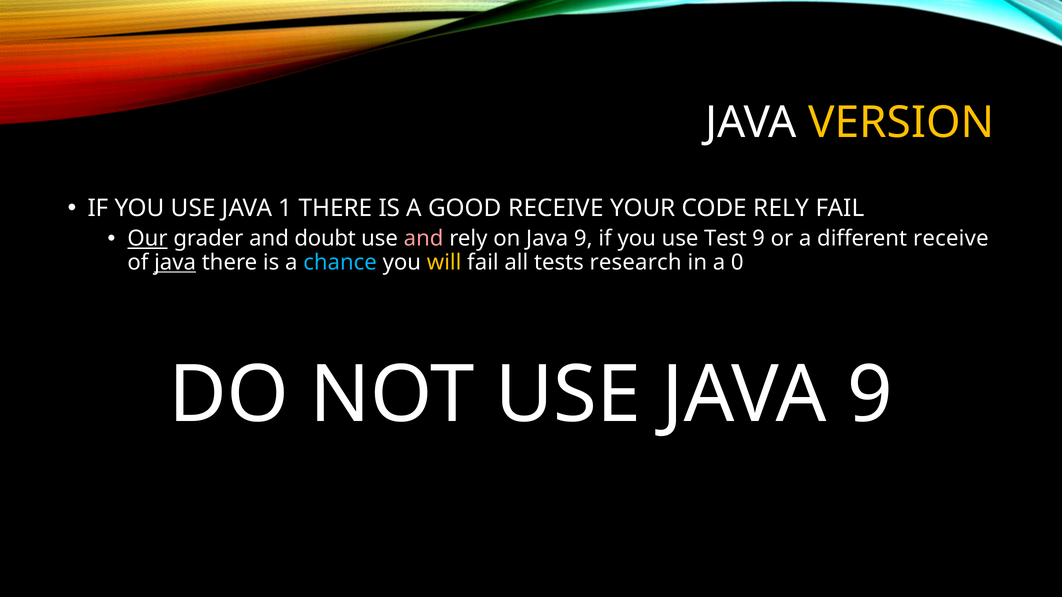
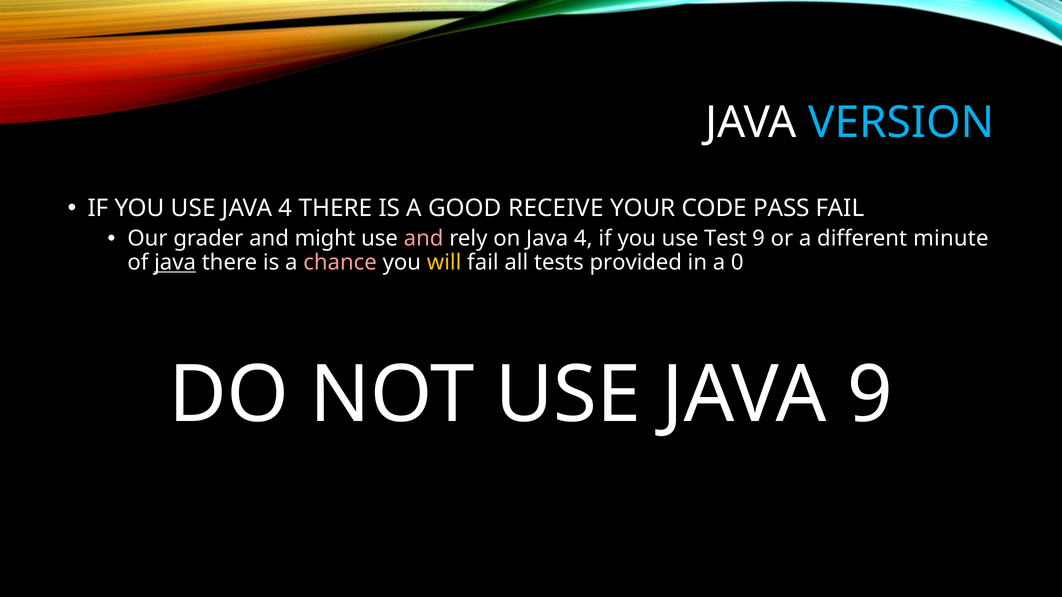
VERSION colour: yellow -> light blue
USE JAVA 1: 1 -> 4
CODE RELY: RELY -> PASS
Our underline: present -> none
doubt: doubt -> might
on Java 9: 9 -> 4
different receive: receive -> minute
chance colour: light blue -> pink
research: research -> provided
